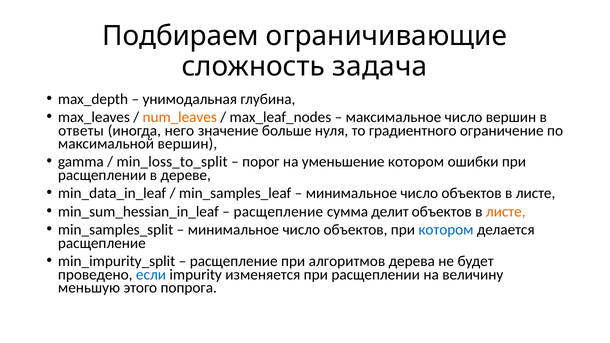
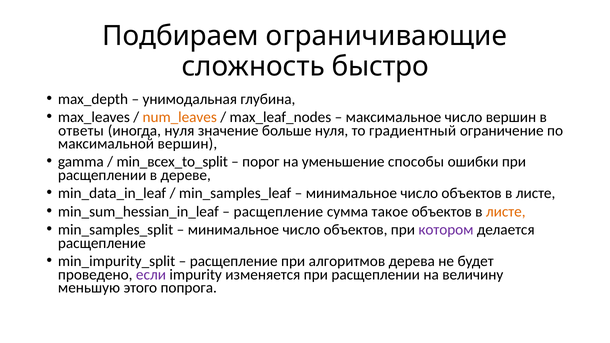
задача: задача -> быстро
иногда него: него -> нуля
градиентного: градиентного -> градиентный
min_loss_to_split: min_loss_to_split -> min_всех_to_split
уменьшение котором: котором -> способы
делит: делит -> такое
котором at (446, 230) colour: blue -> purple
если colour: blue -> purple
